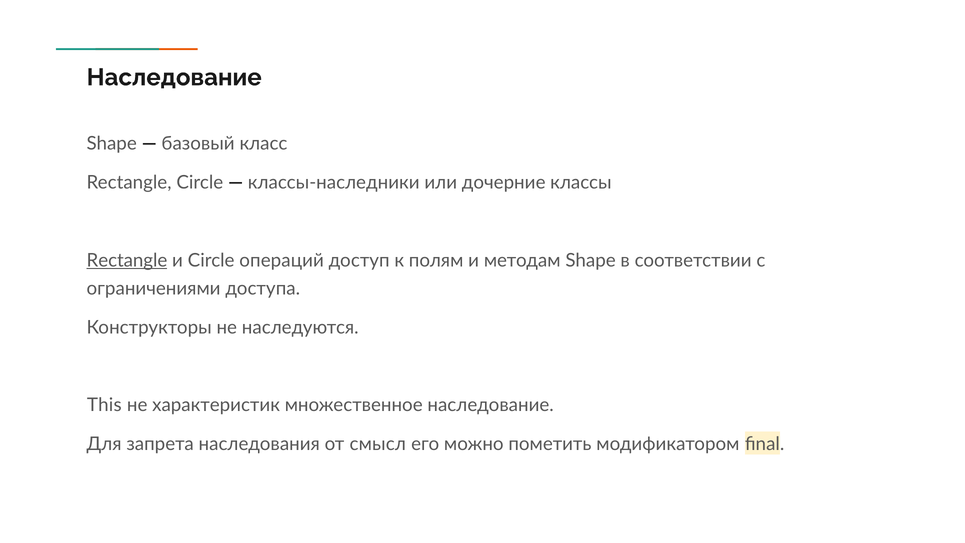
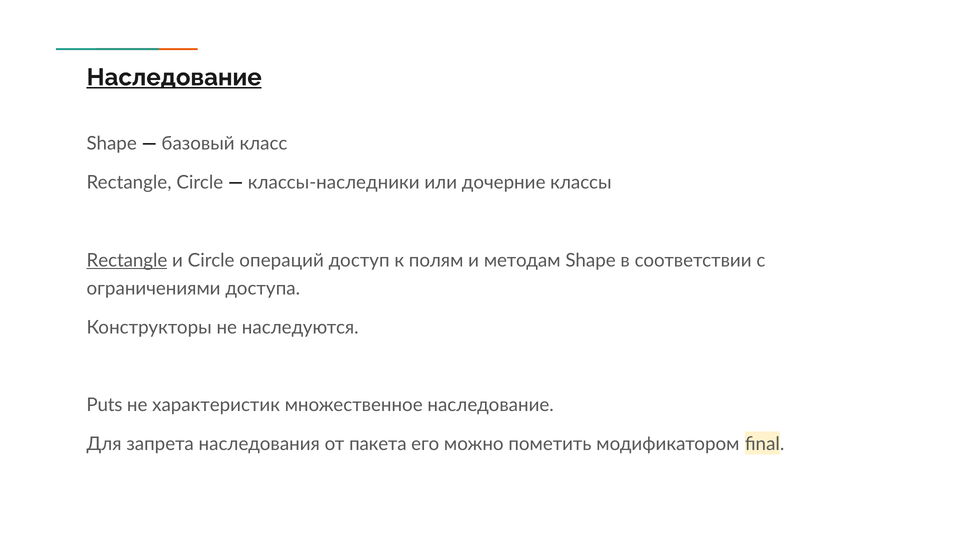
Наследование at (174, 77) underline: none -> present
This: This -> Puts
смысл: смысл -> пакета
